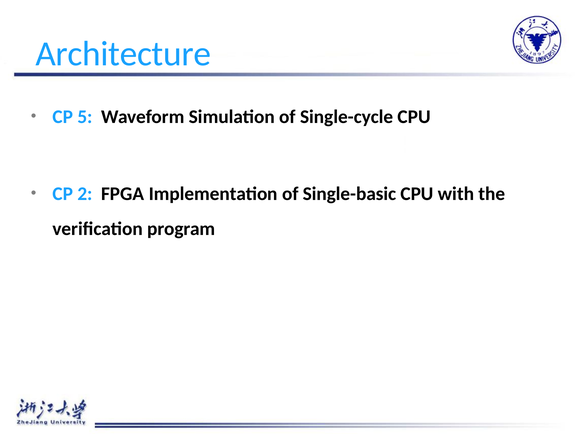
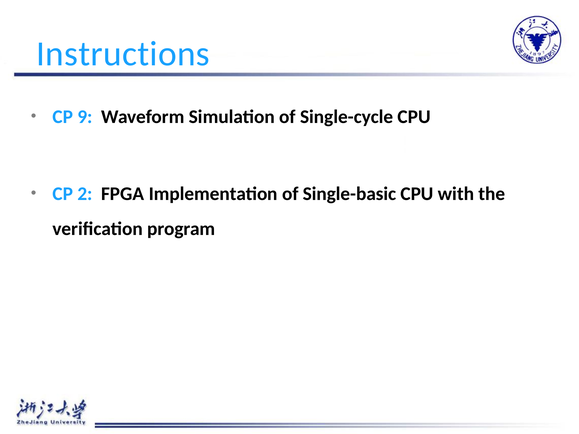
Architecture: Architecture -> Instructions
5: 5 -> 9
